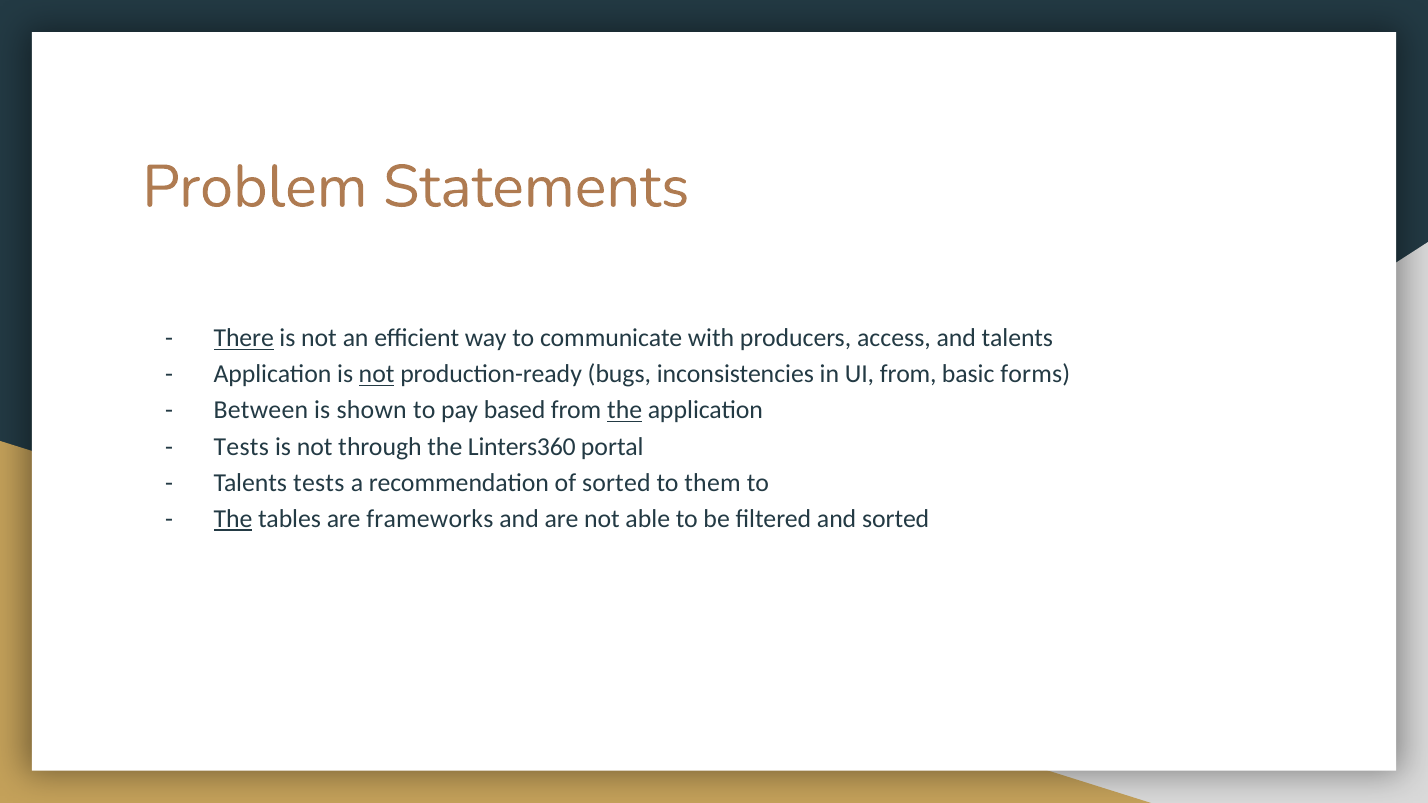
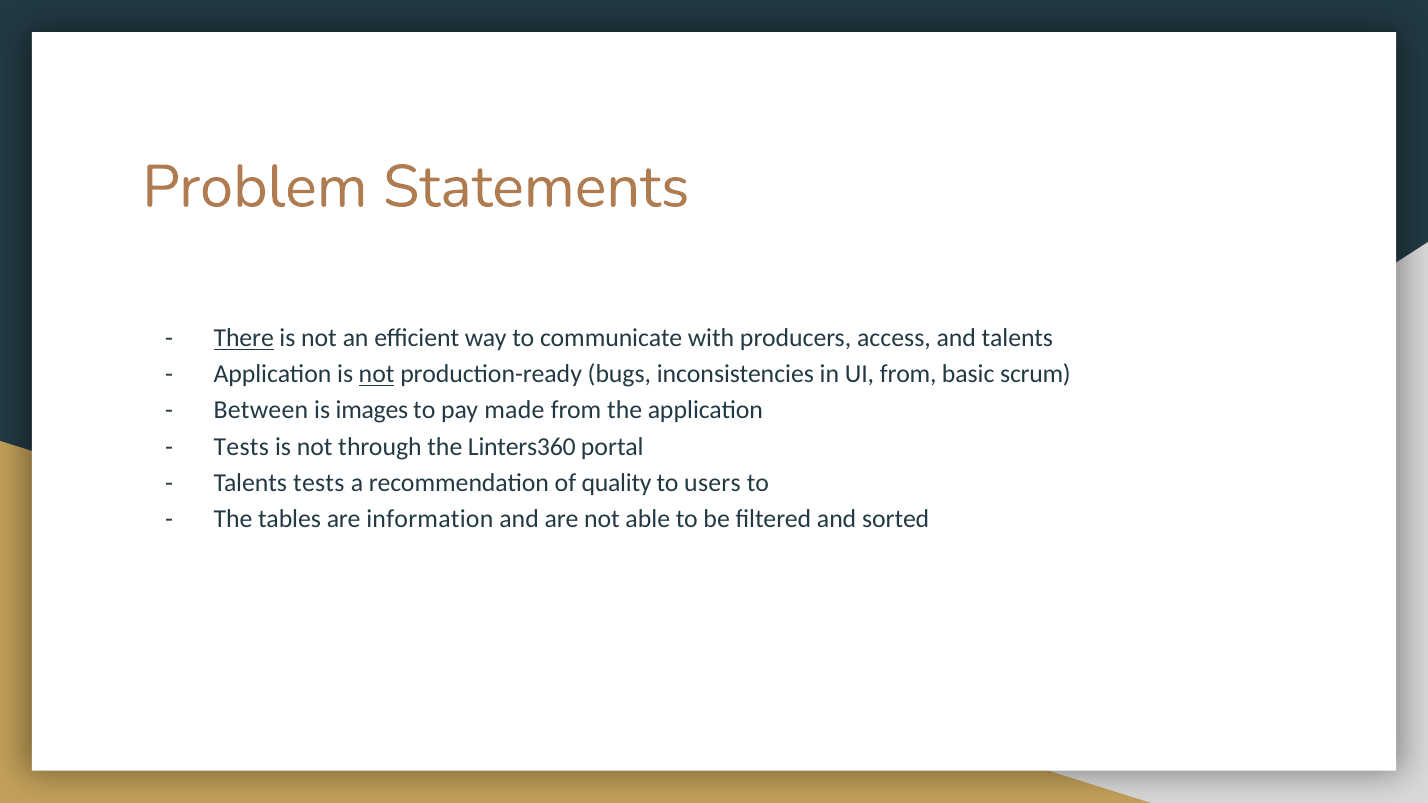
forms: forms -> scrum
shown: shown -> images
based: based -> made
the at (625, 411) underline: present -> none
of sorted: sorted -> quality
them: them -> users
The at (233, 519) underline: present -> none
frameworks: frameworks -> information
